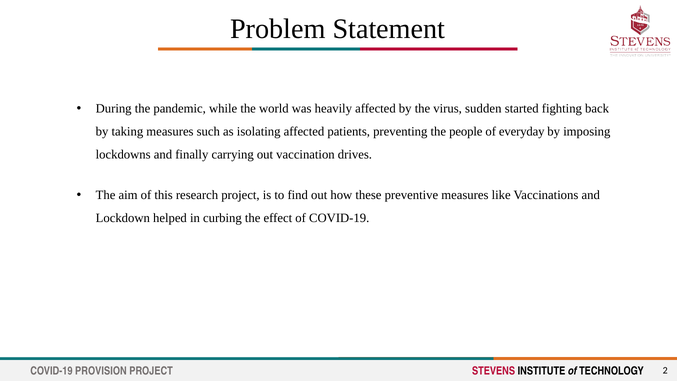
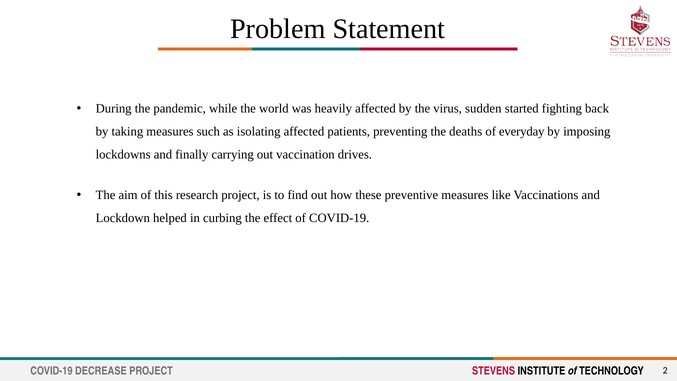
people: people -> deaths
PROVISION: PROVISION -> DECREASE
